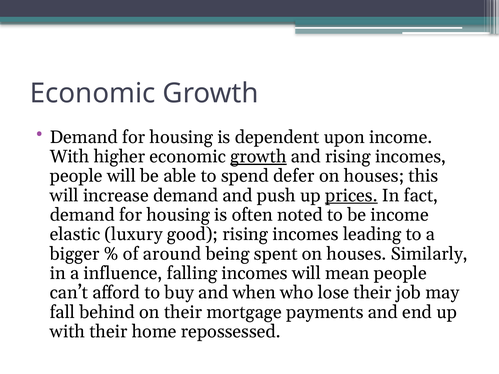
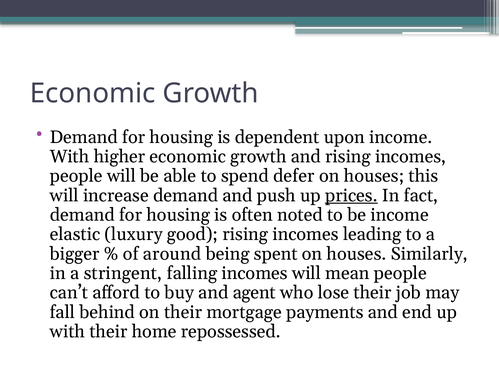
growth at (258, 157) underline: present -> none
influence: influence -> stringent
when: when -> agent
